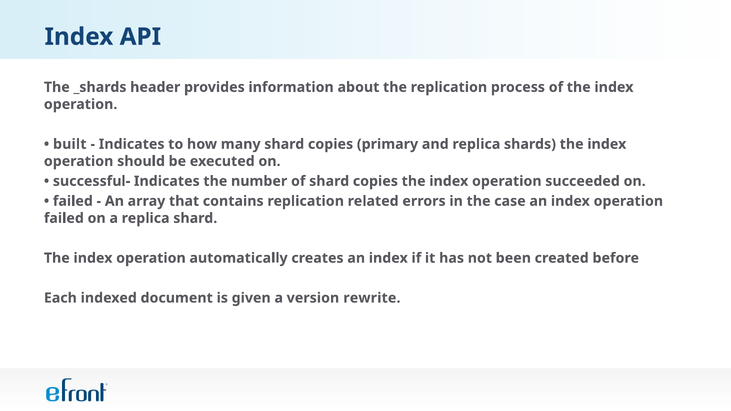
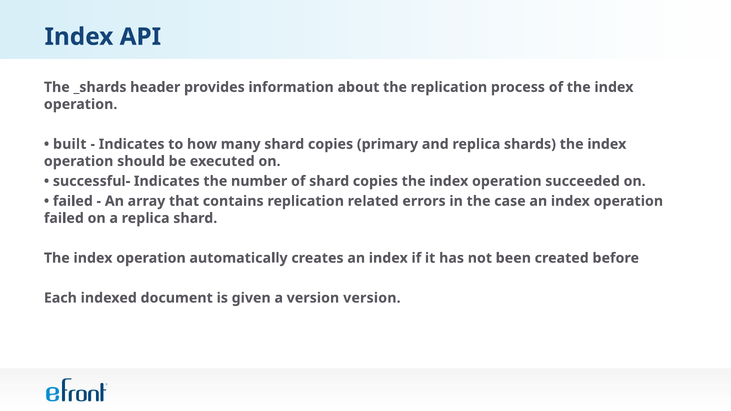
version rewrite: rewrite -> version
